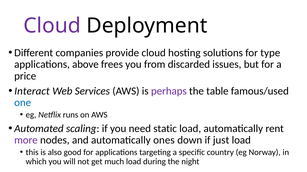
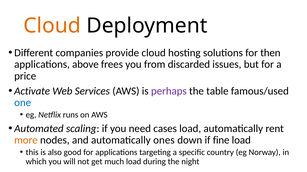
Cloud at (52, 26) colour: purple -> orange
type: type -> then
Interact: Interact -> Activate
static: static -> cases
more colour: purple -> orange
just: just -> fine
